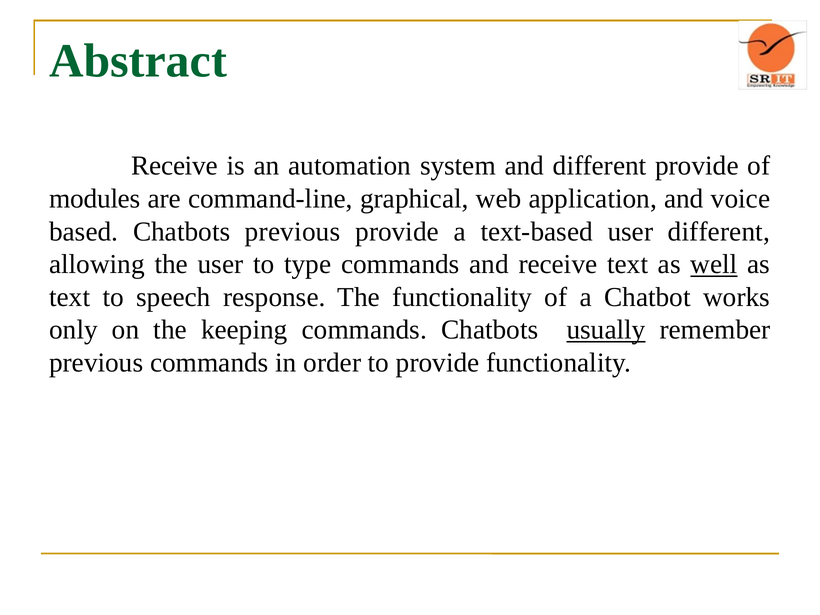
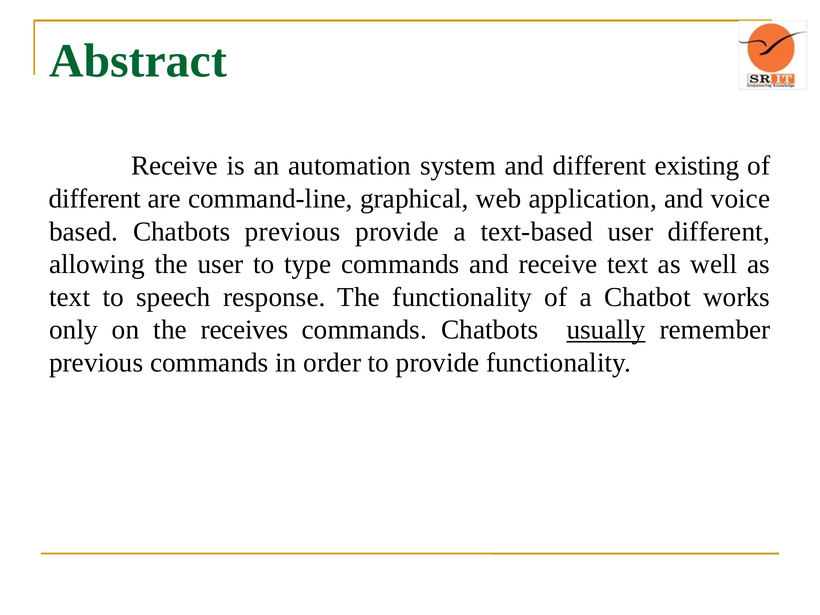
different provide: provide -> existing
modules at (95, 199): modules -> different
well underline: present -> none
keeping: keeping -> receives
